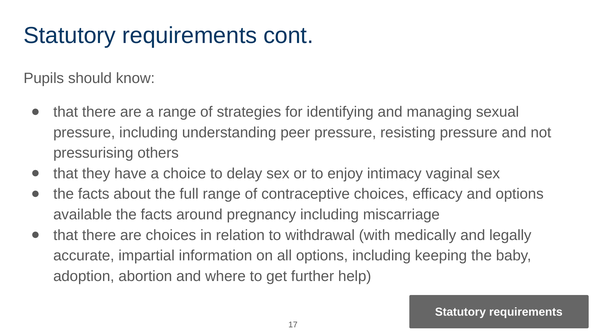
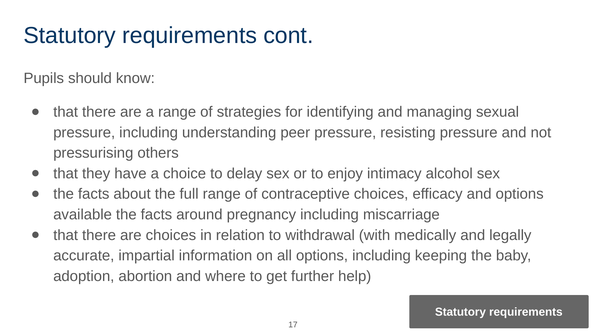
vaginal: vaginal -> alcohol
